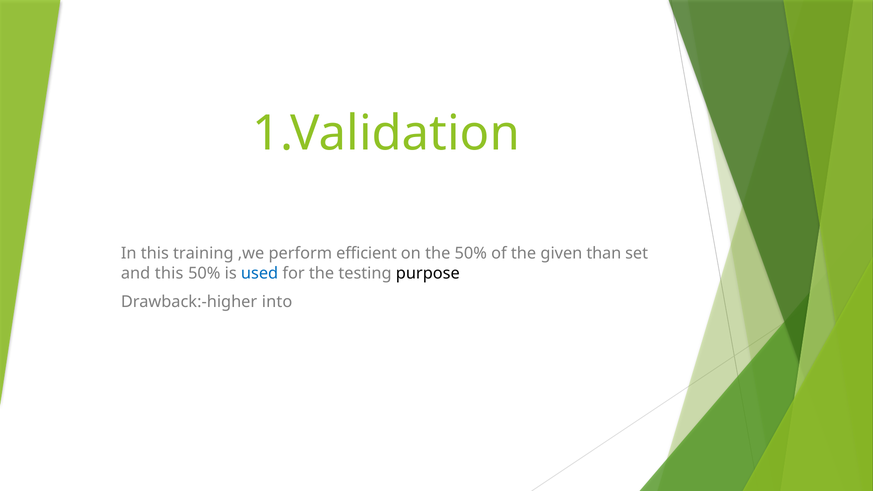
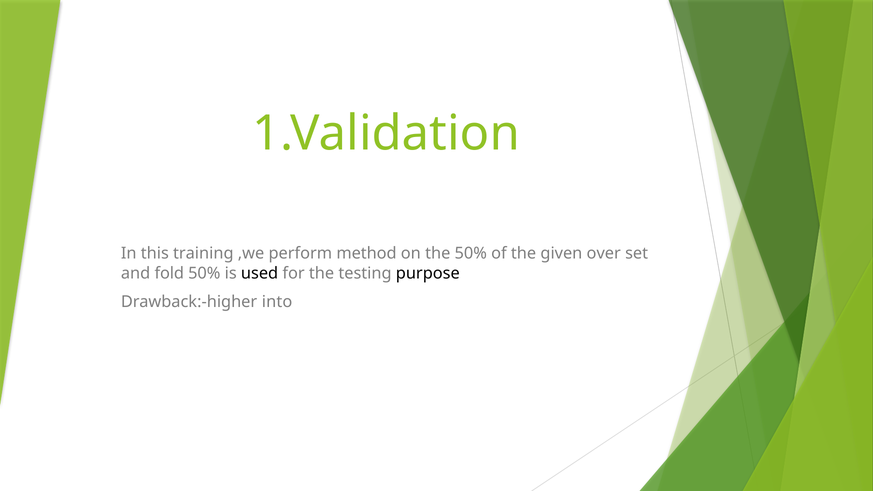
efficient: efficient -> method
than: than -> over
and this: this -> fold
used colour: blue -> black
